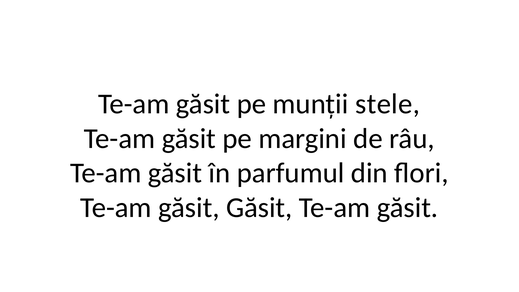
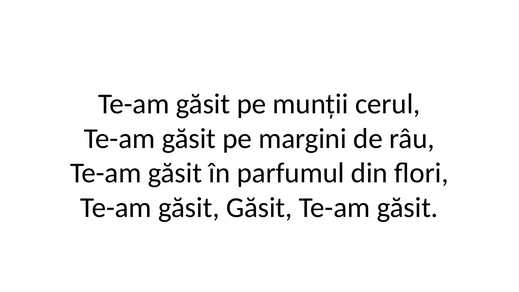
stele: stele -> cerul
